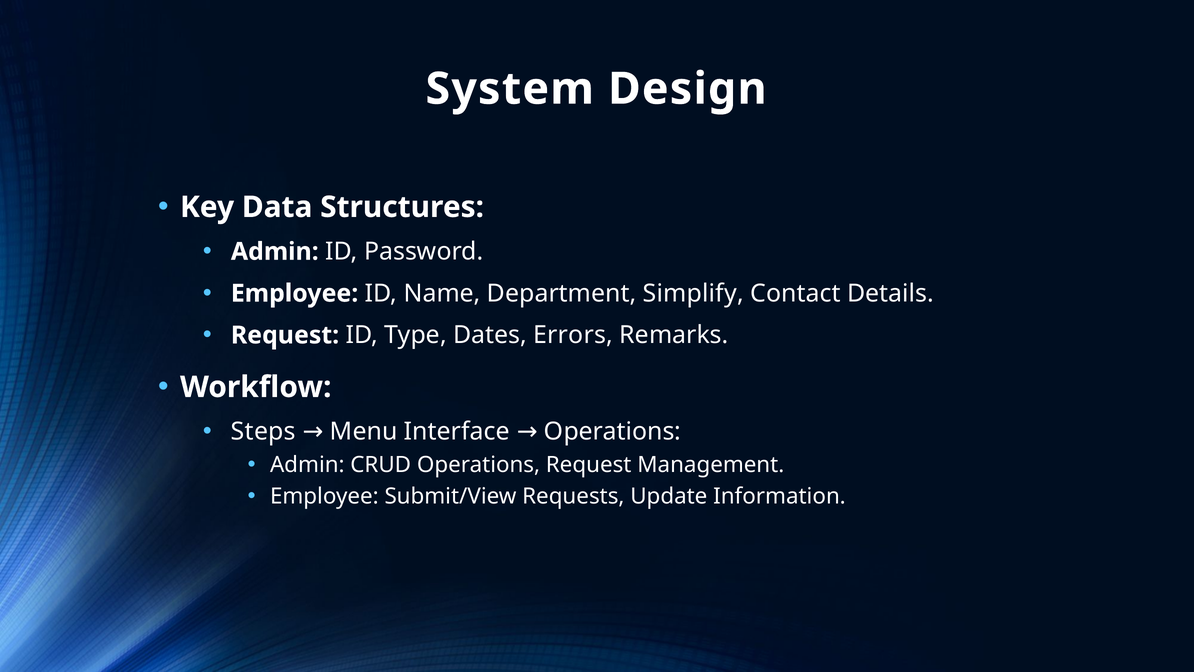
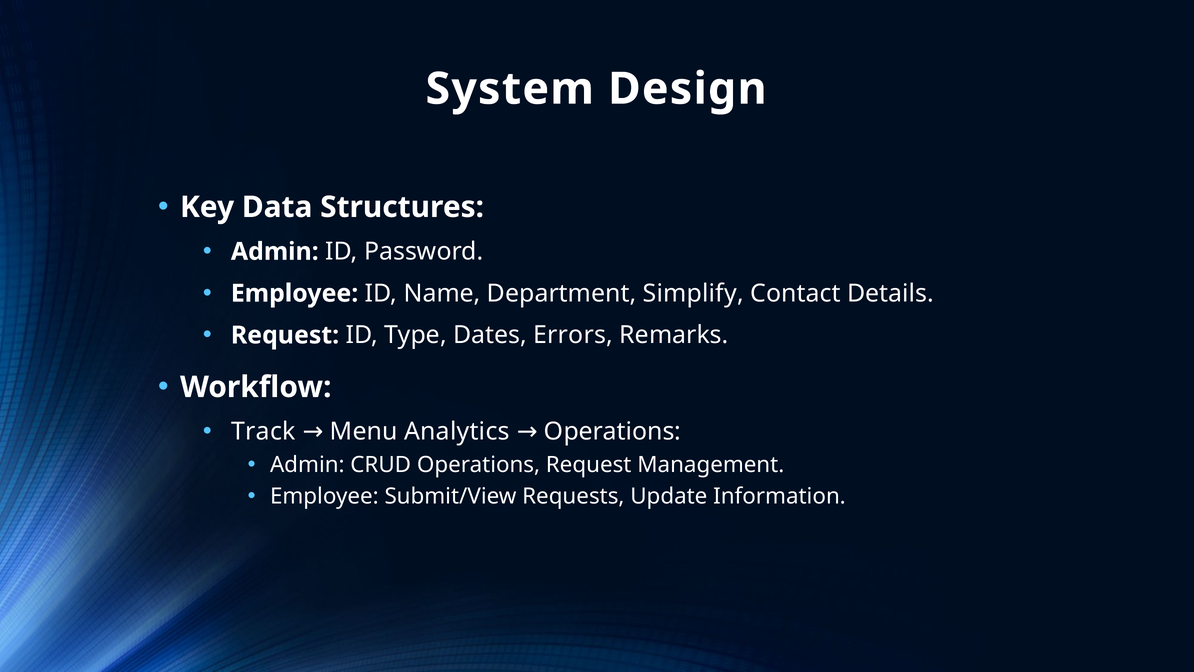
Steps: Steps -> Track
Interface: Interface -> Analytics
